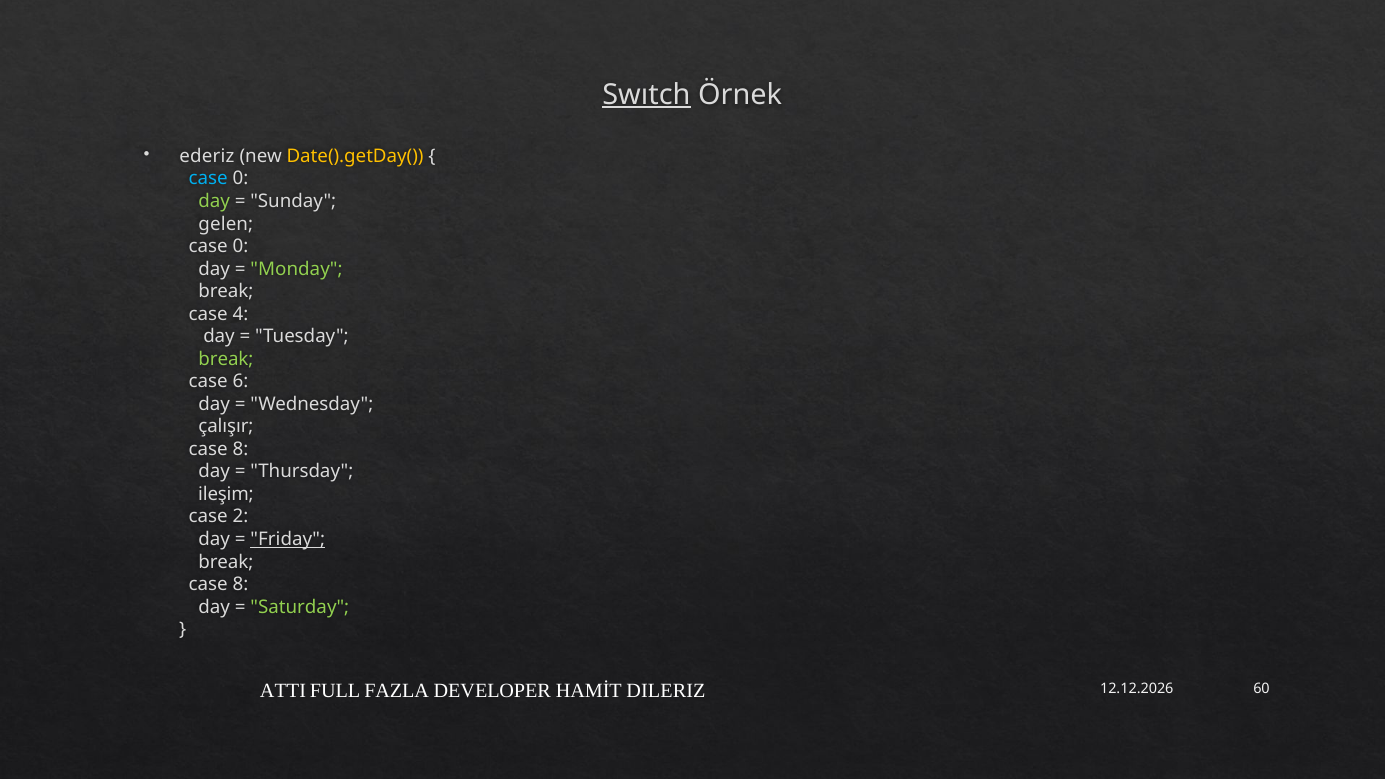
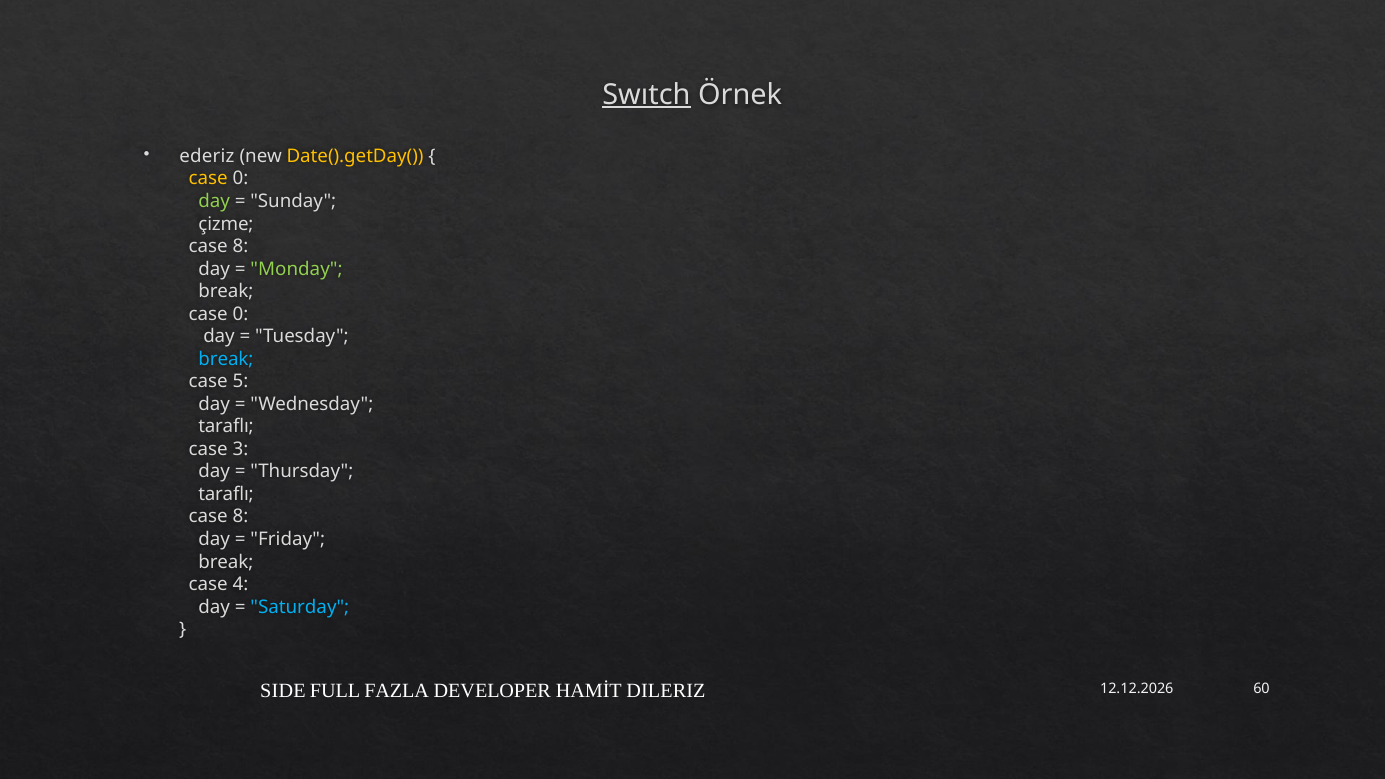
case at (208, 179) colour: light blue -> yellow
gelen: gelen -> çizme
0 at (240, 246): 0 -> 8
4 at (240, 314): 4 -> 0
break at (226, 359) colour: light green -> light blue
6: 6 -> 5
çalışır at (226, 427): çalışır -> taraflı
8 at (240, 449): 8 -> 3
ileşim at (226, 494): ileşim -> taraflı
2 at (240, 517): 2 -> 8
Friday underline: present -> none
8 at (240, 584): 8 -> 4
Saturday colour: light green -> light blue
ATTI: ATTI -> SIDE
